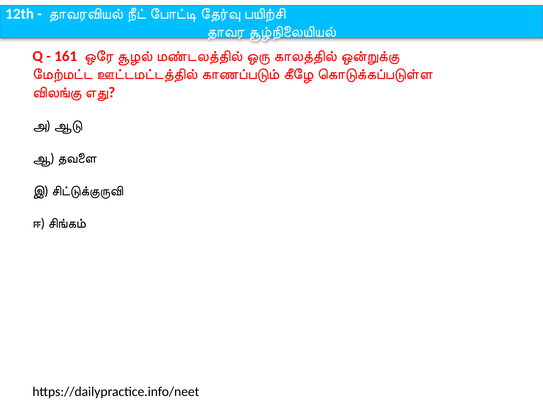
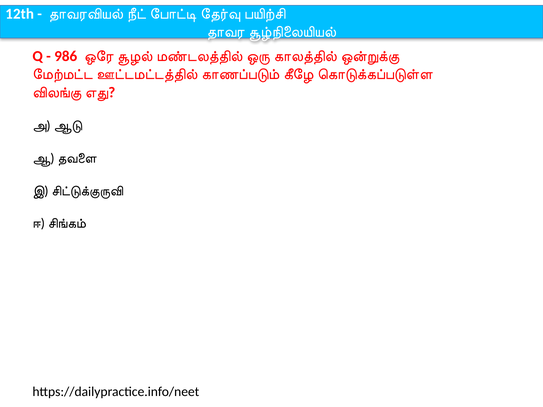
161: 161 -> 986
